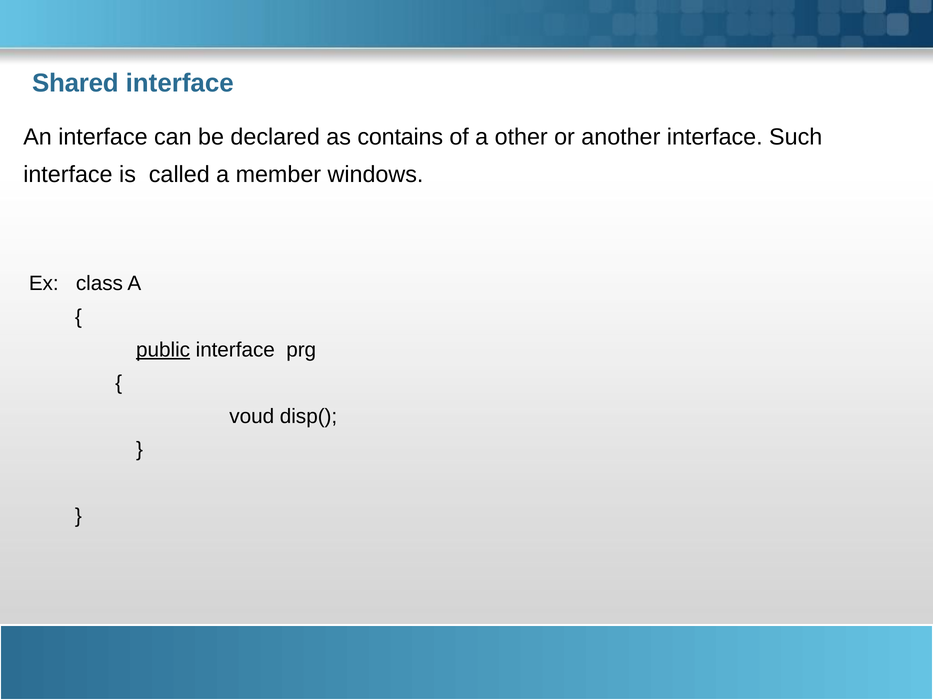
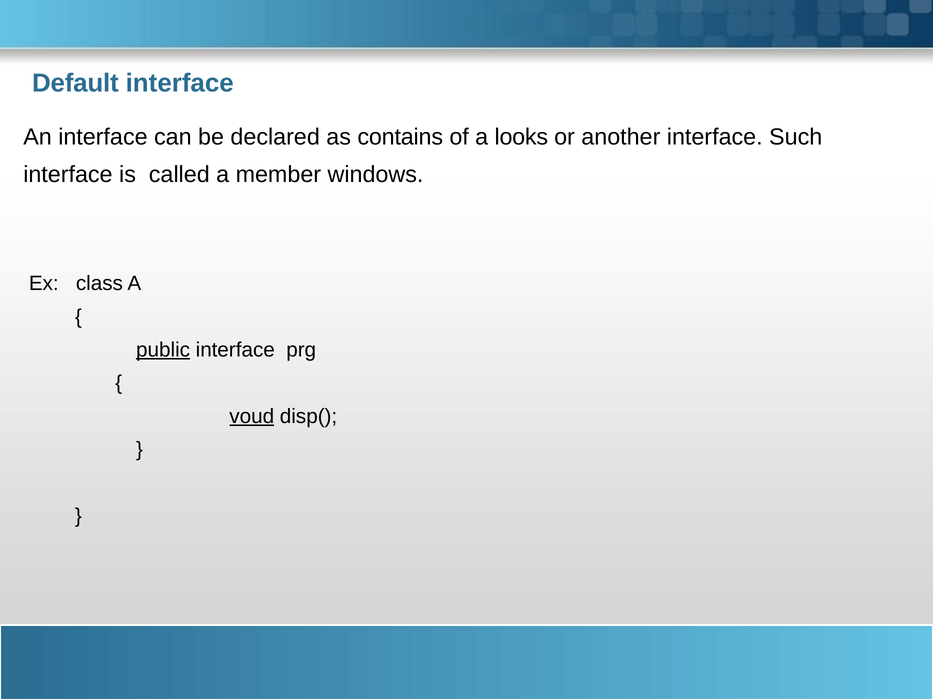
Shared: Shared -> Default
other: other -> looks
voud underline: none -> present
